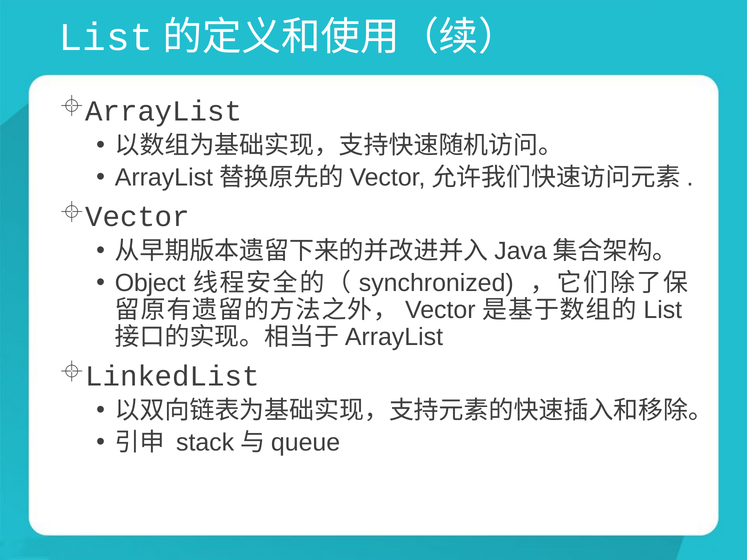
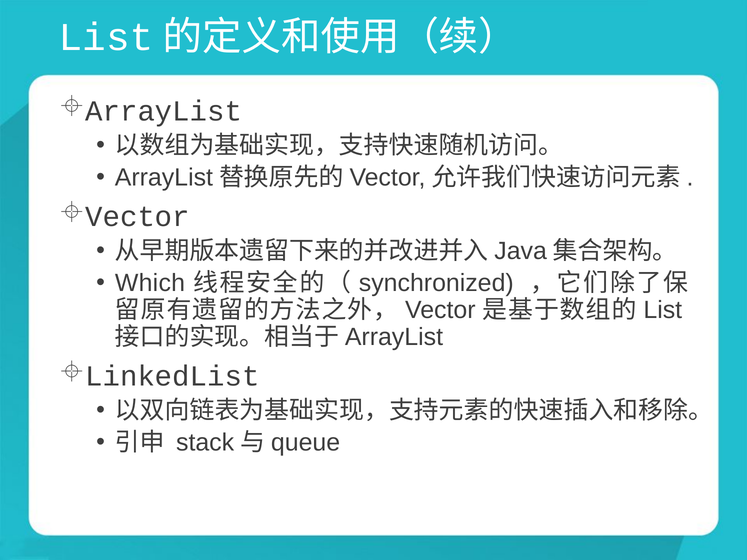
Object: Object -> Which
